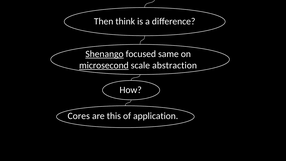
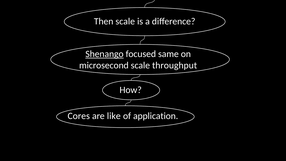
Then think: think -> scale
microsecond underline: present -> none
abstraction: abstraction -> throughput
this: this -> like
